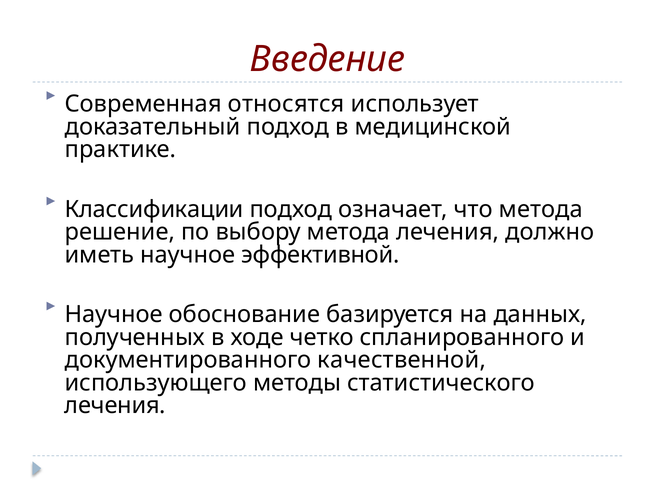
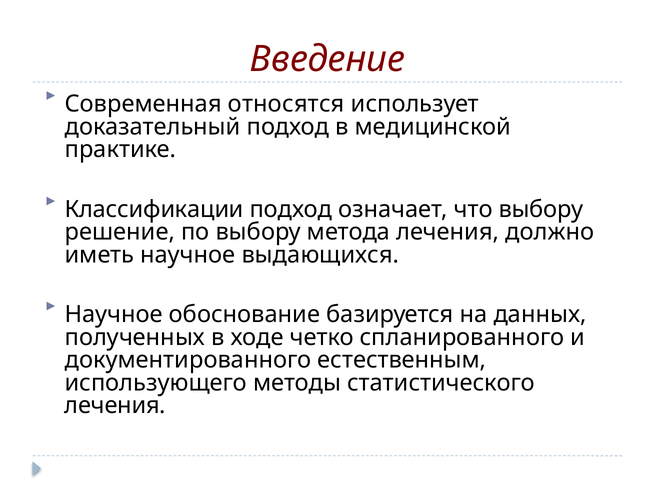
что метода: метода -> выбору
эффективной: эффективной -> выдающихся
качественной: качественной -> естественным
